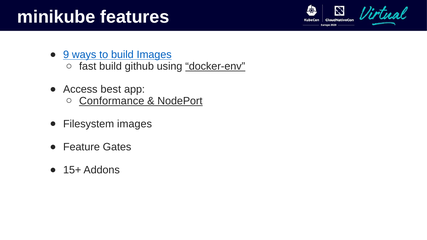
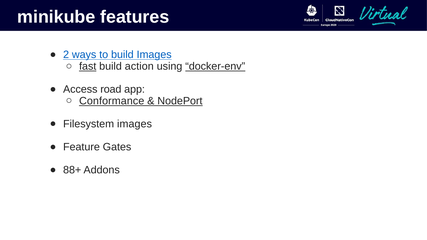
9: 9 -> 2
fast underline: none -> present
github: github -> action
best: best -> road
15+: 15+ -> 88+
